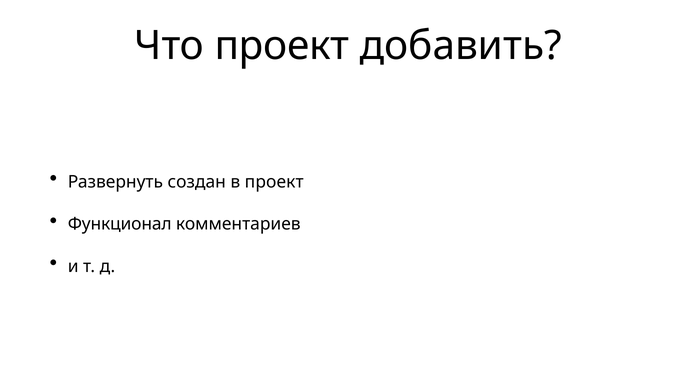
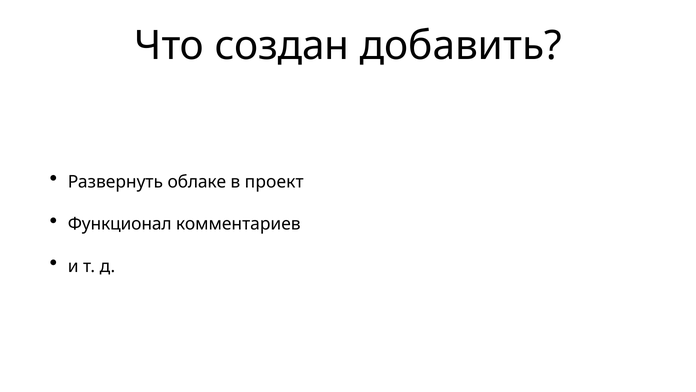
Что проект: проект -> создан
создан: создан -> облаке
